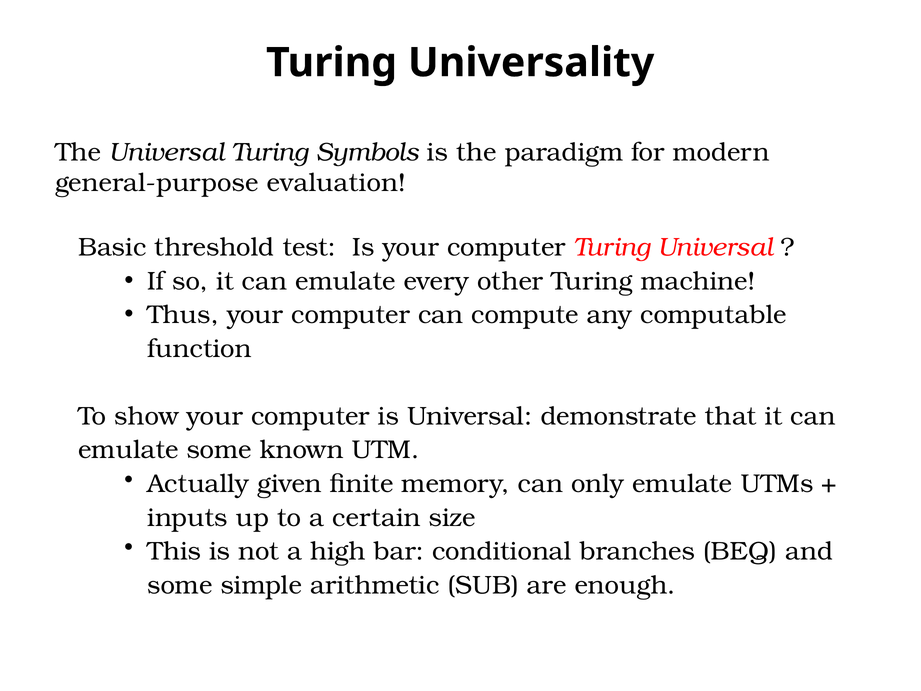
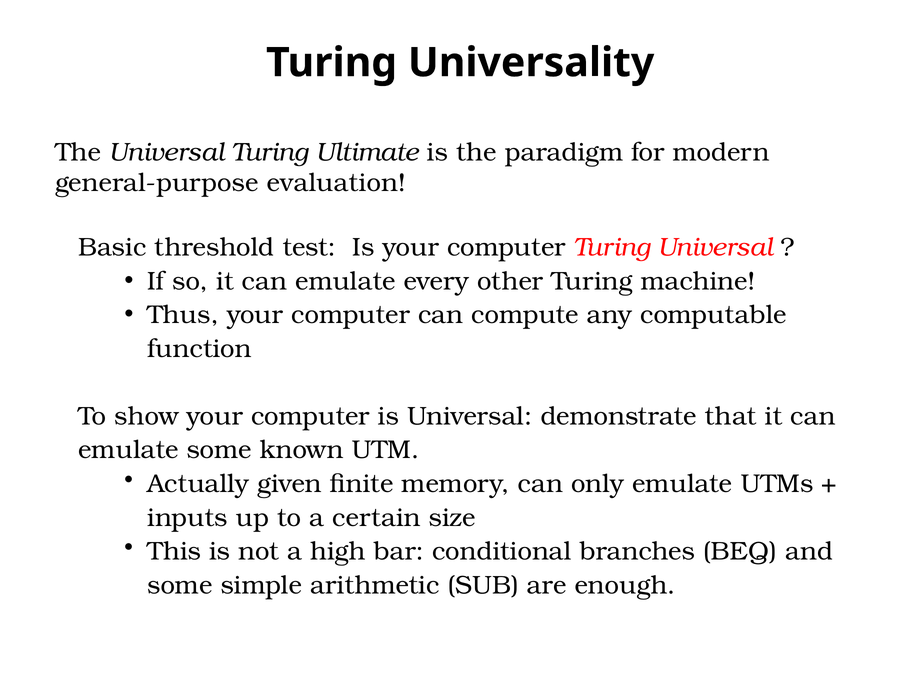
Symbols: Symbols -> Ultimate
